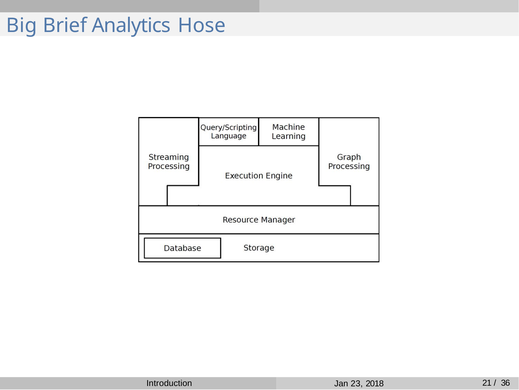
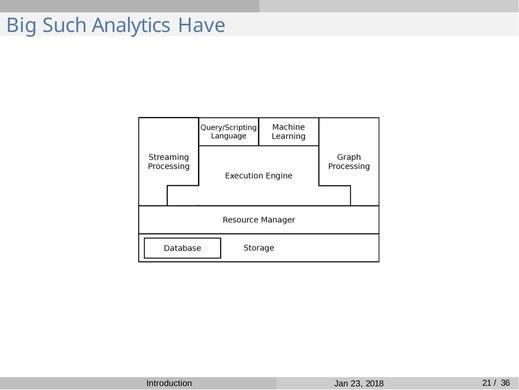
Brief: Brief -> Such
Hose: Hose -> Have
